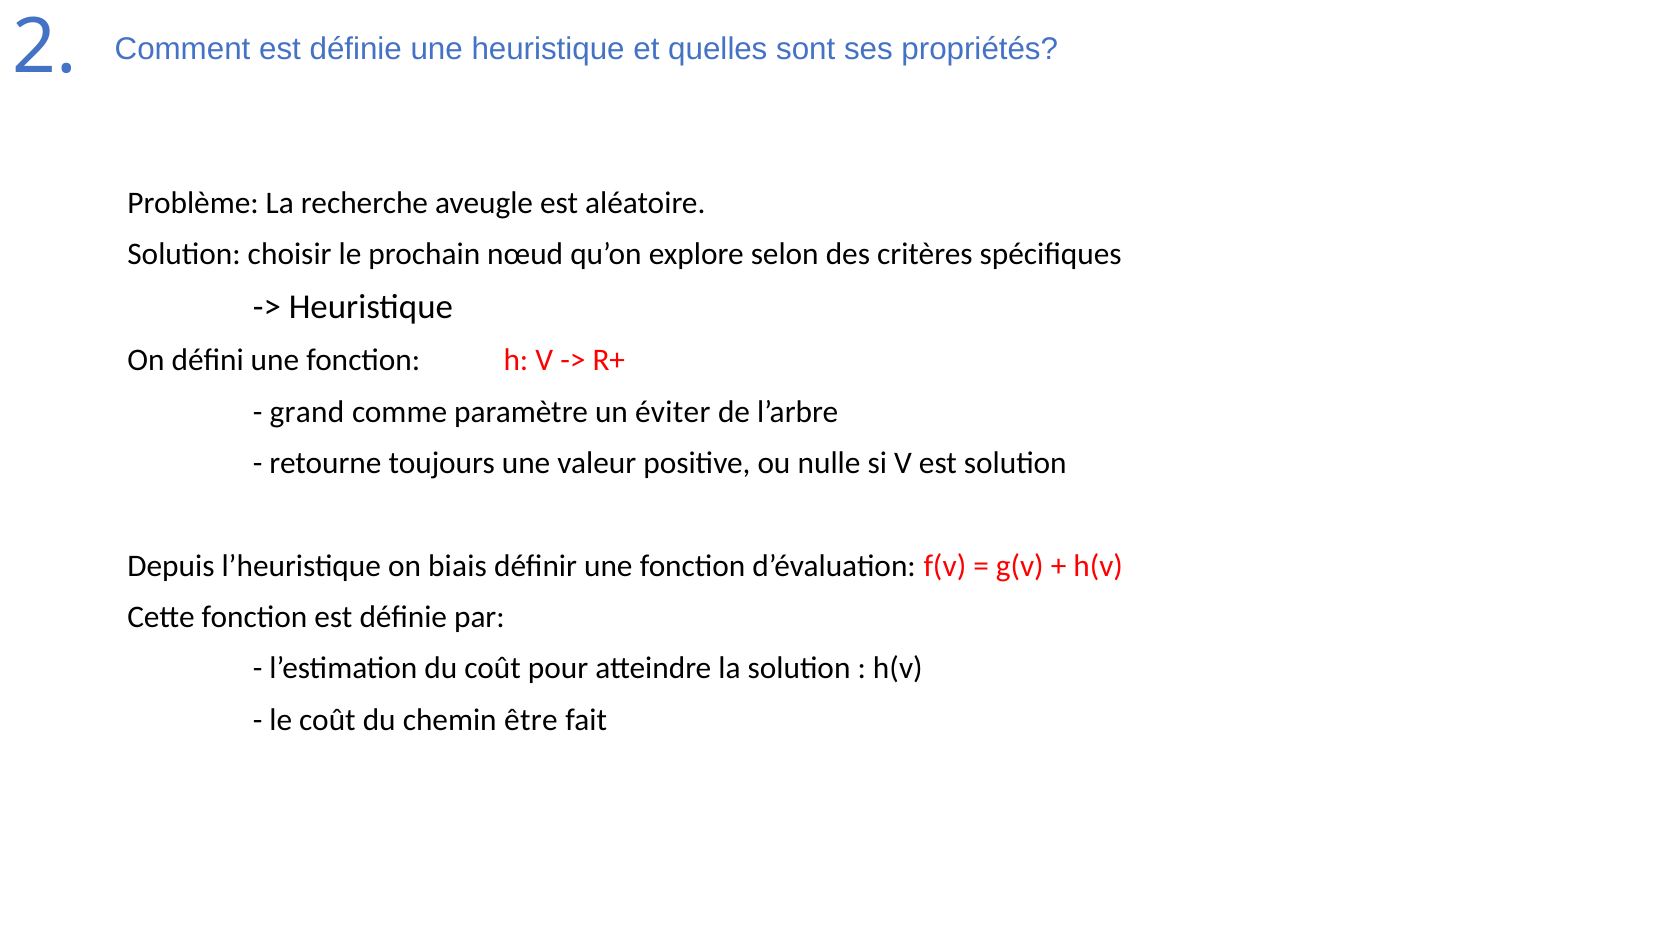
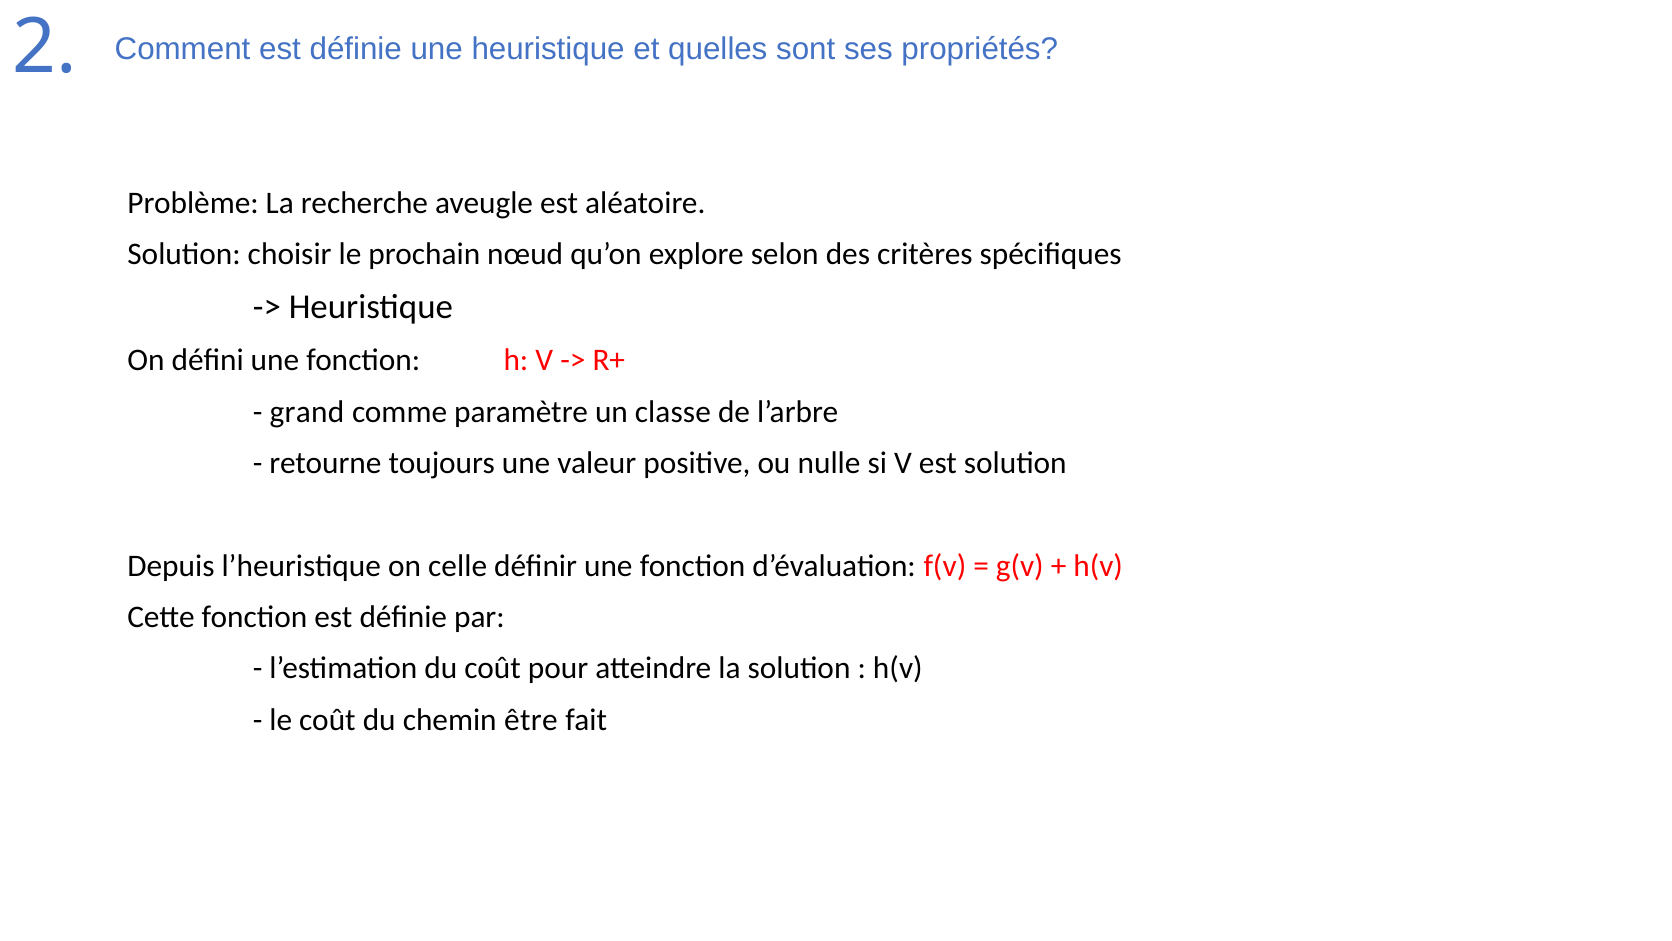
éviter: éviter -> classe
biais: biais -> celle
